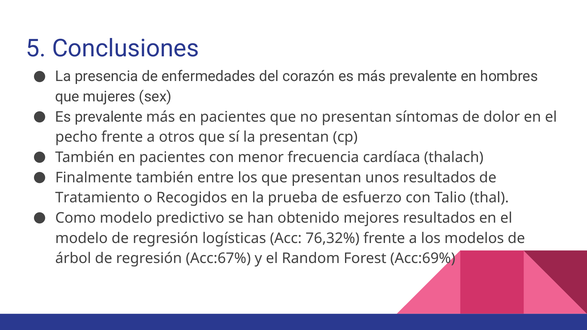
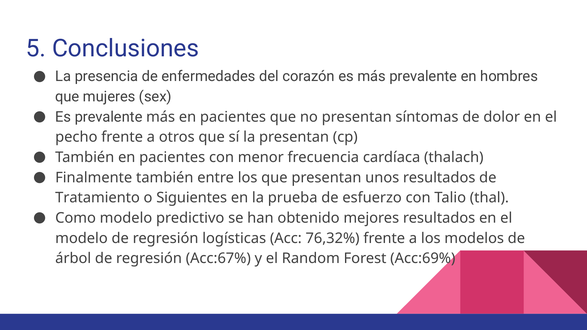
Recogidos: Recogidos -> Siguientes
